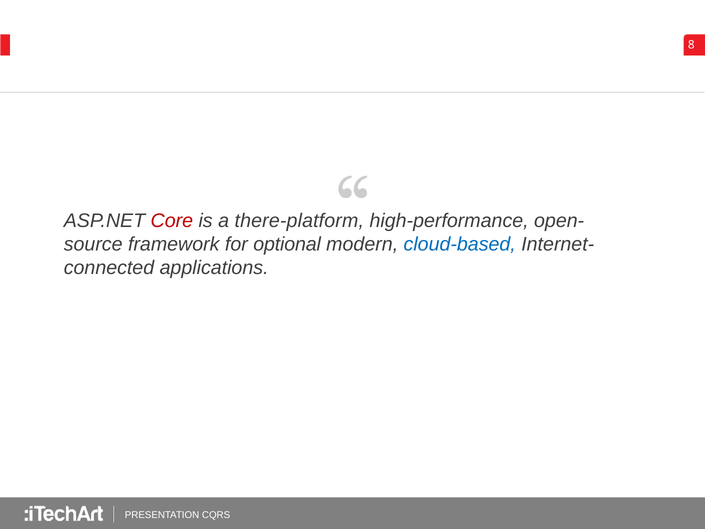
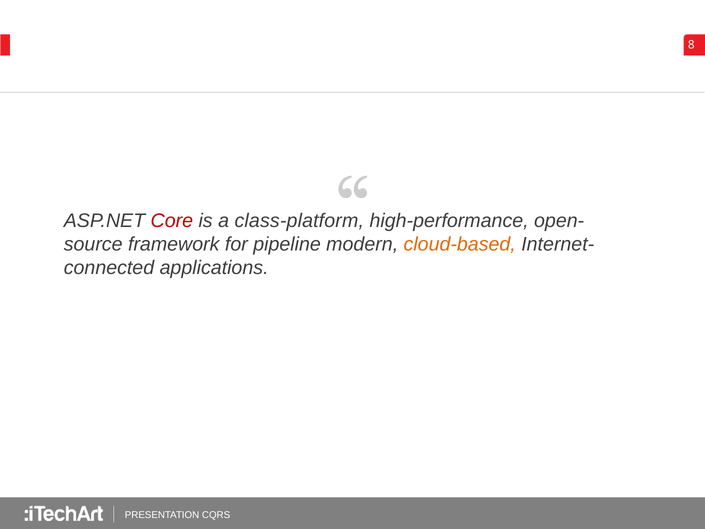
there-platform: there-platform -> class-platform
optional: optional -> pipeline
cloud-based colour: blue -> orange
